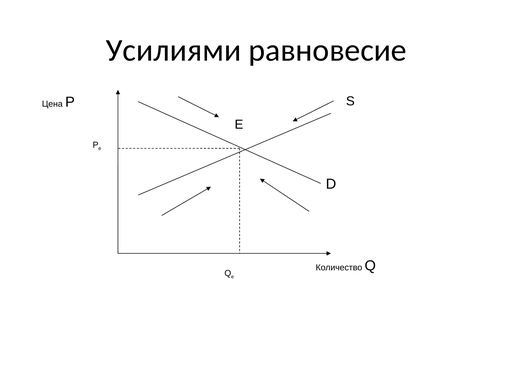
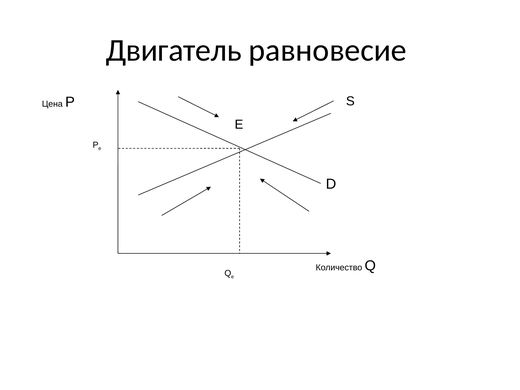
Усилиями: Усилиями -> Двигатель
